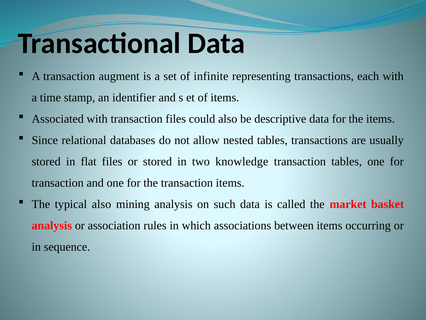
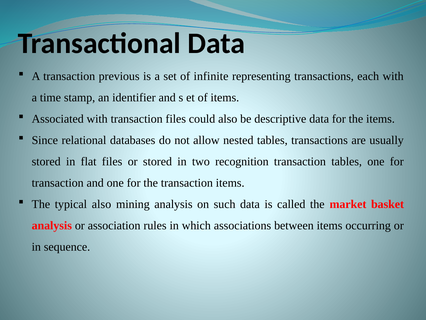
augment: augment -> previous
knowledge: knowledge -> recognition
